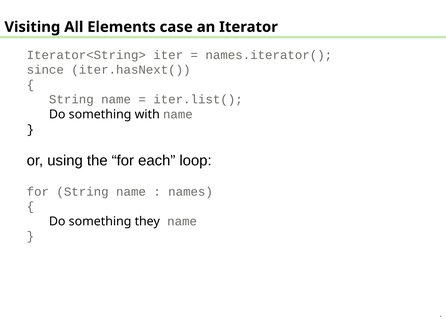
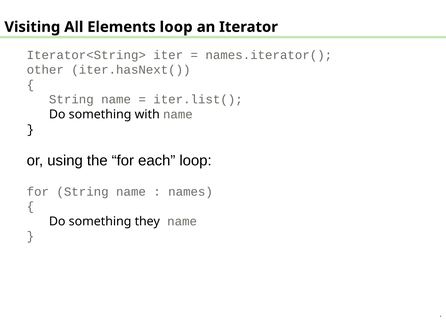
Elements case: case -> loop
since: since -> other
